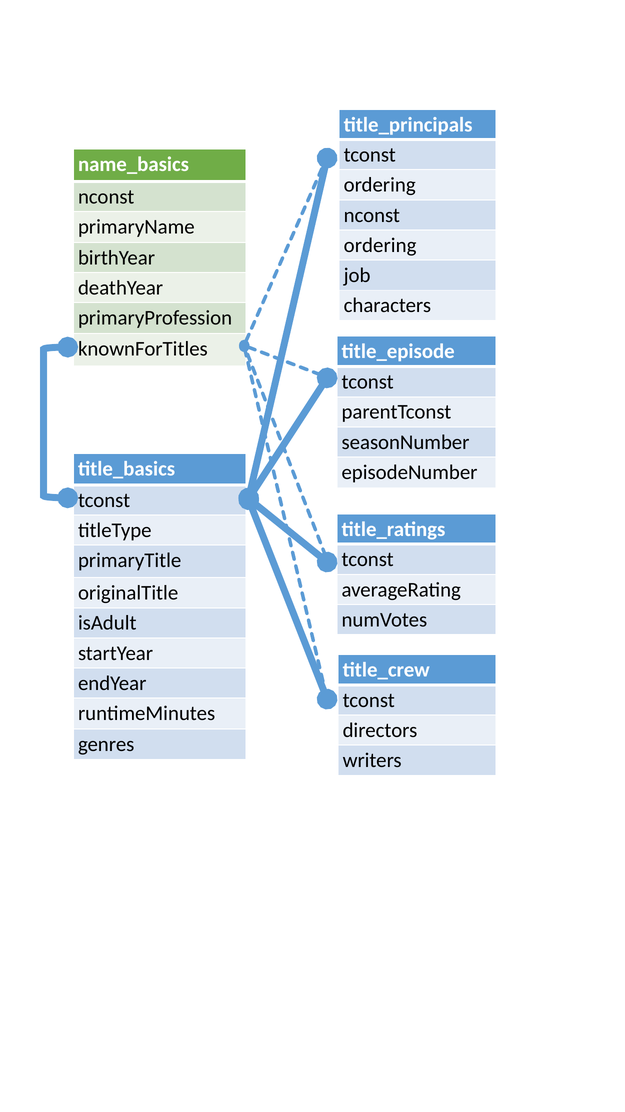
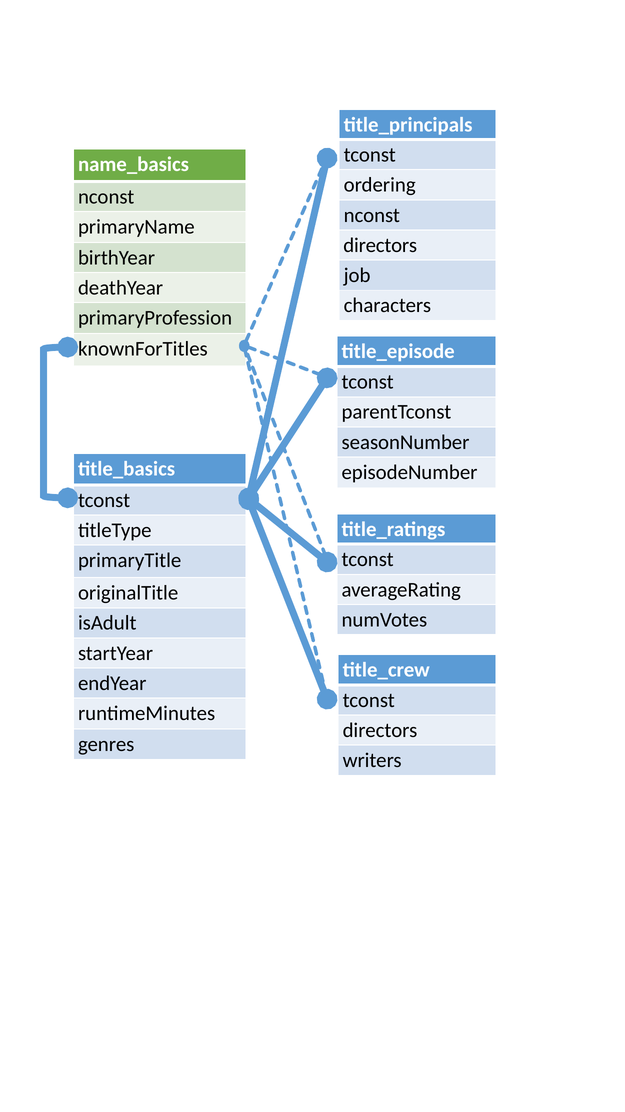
ordering at (380, 245): ordering -> directors
